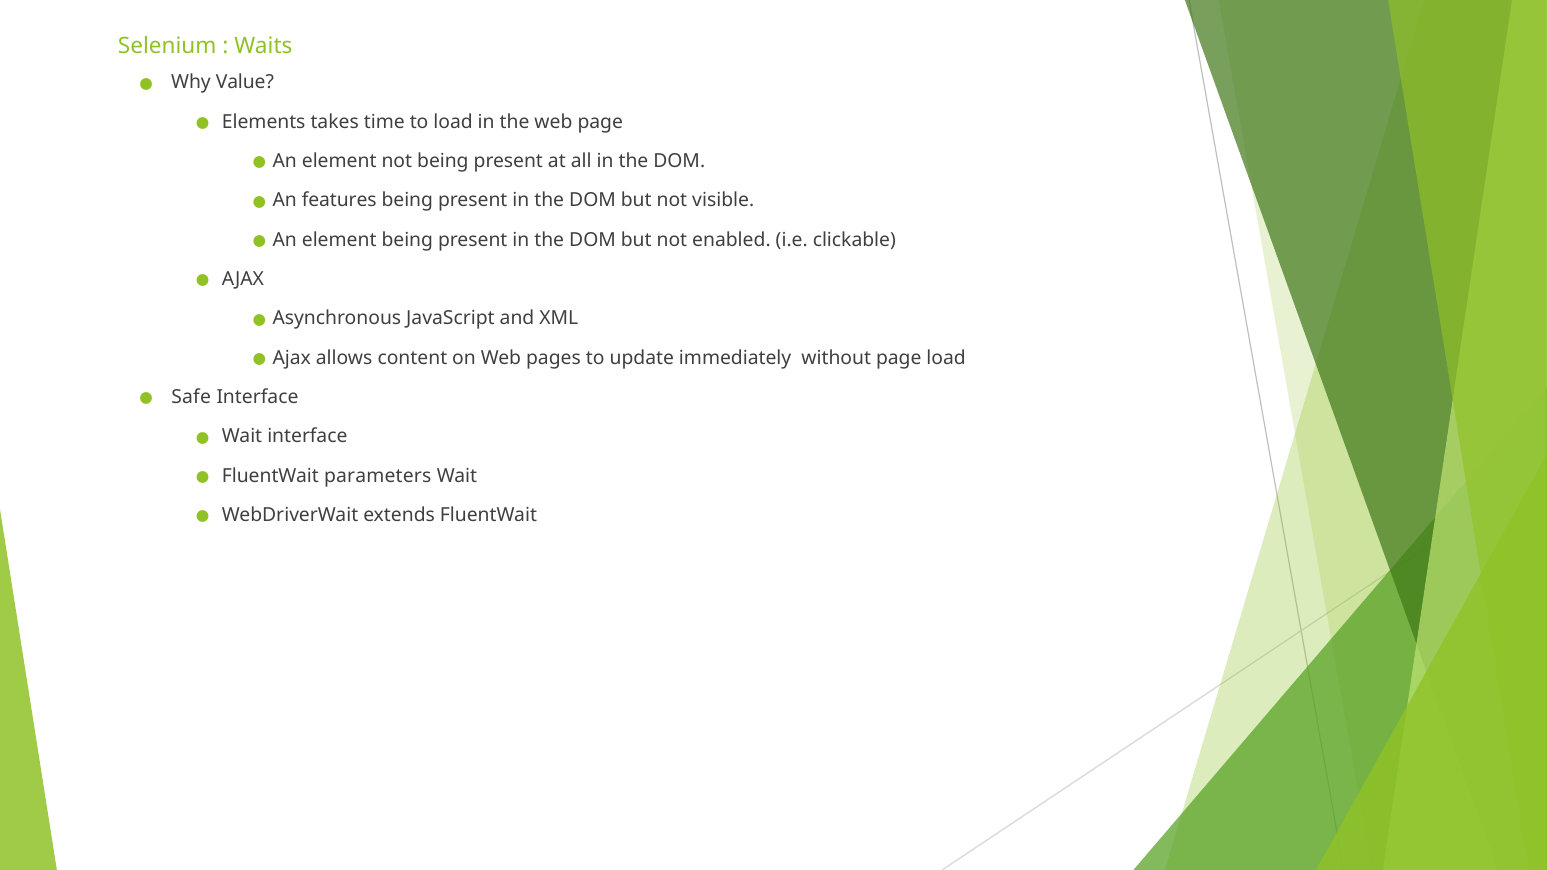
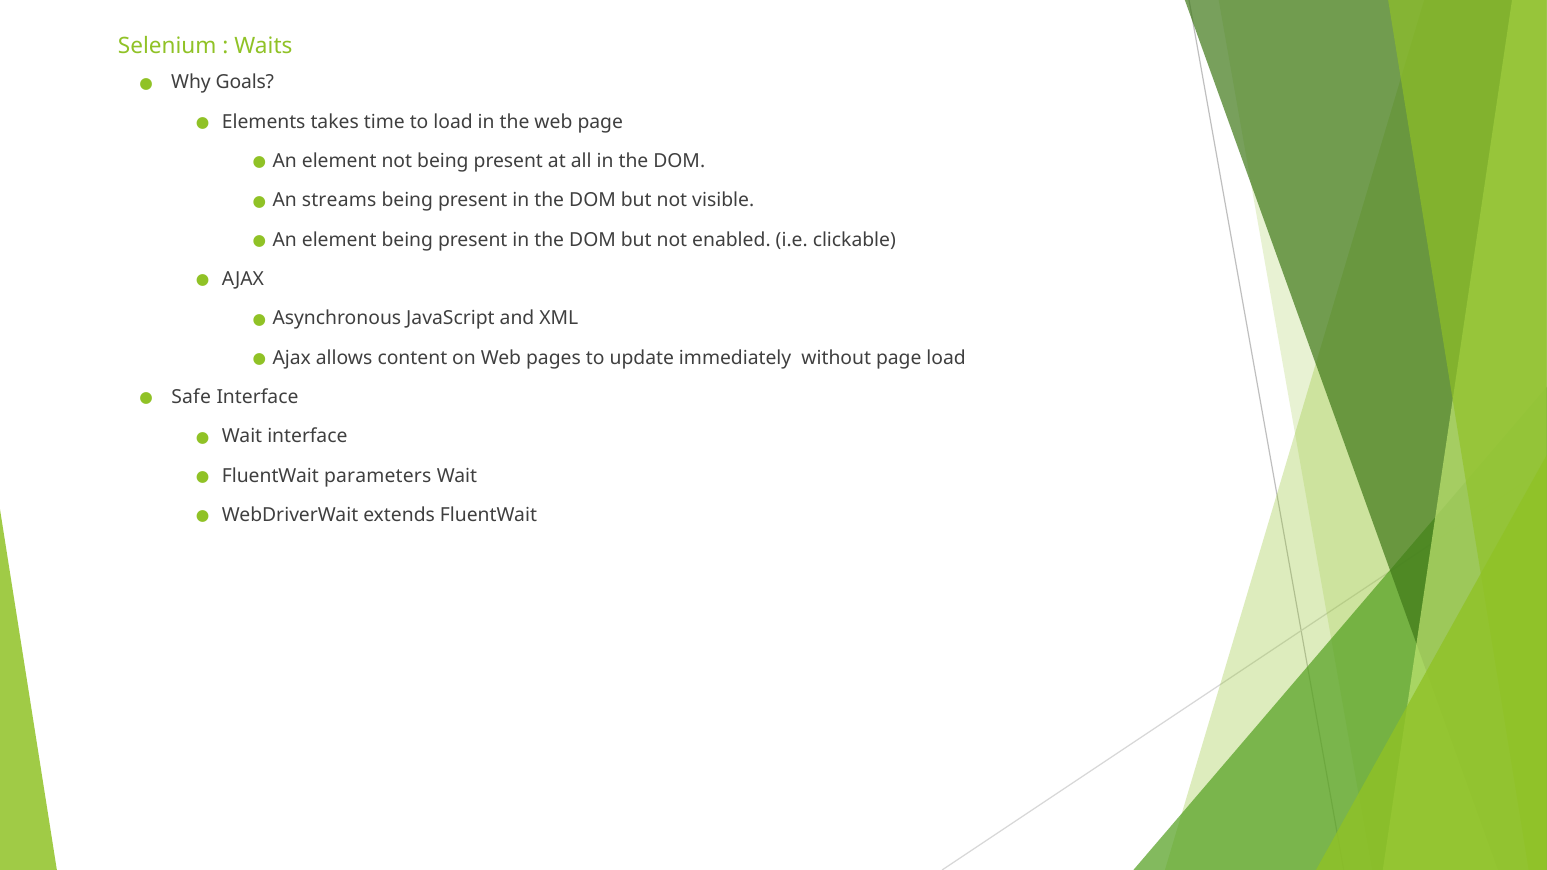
Value: Value -> Goals
features: features -> streams
